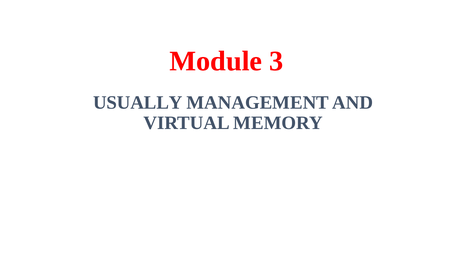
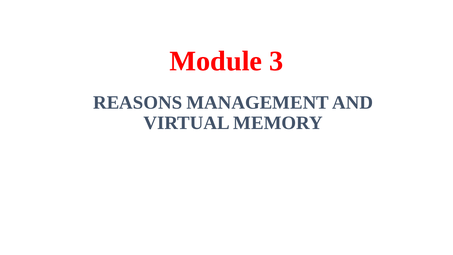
USUALLY: USUALLY -> REASONS
